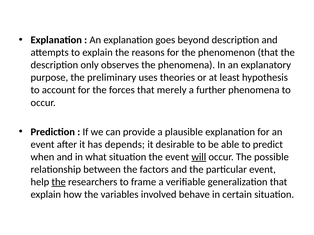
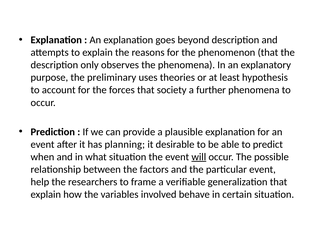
merely: merely -> society
depends: depends -> planning
the at (59, 182) underline: present -> none
